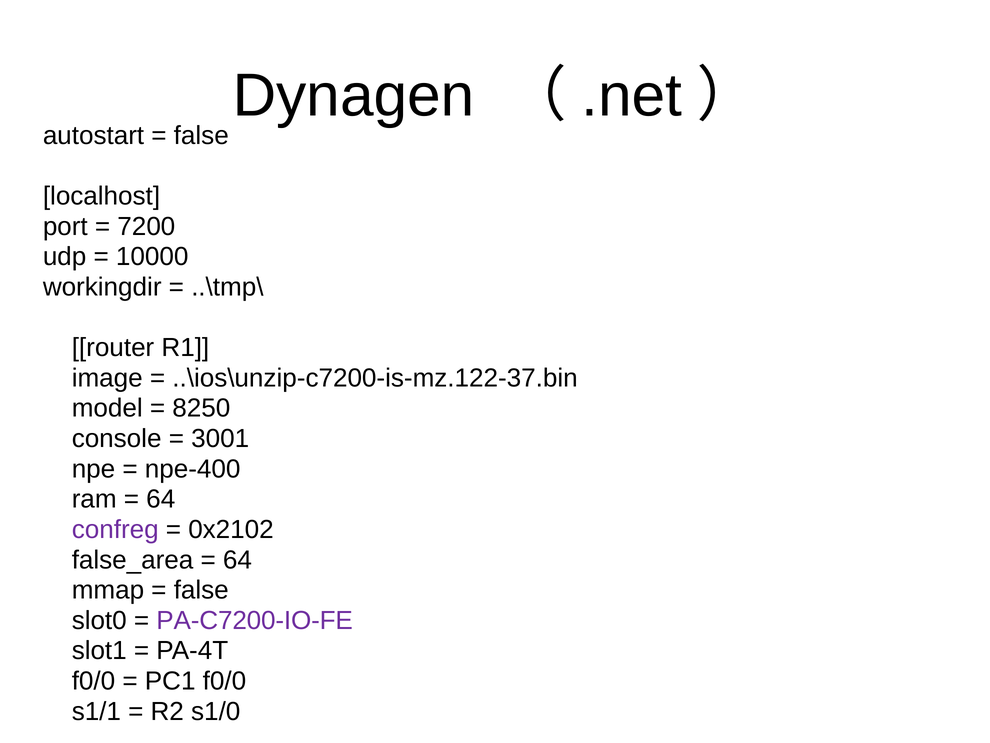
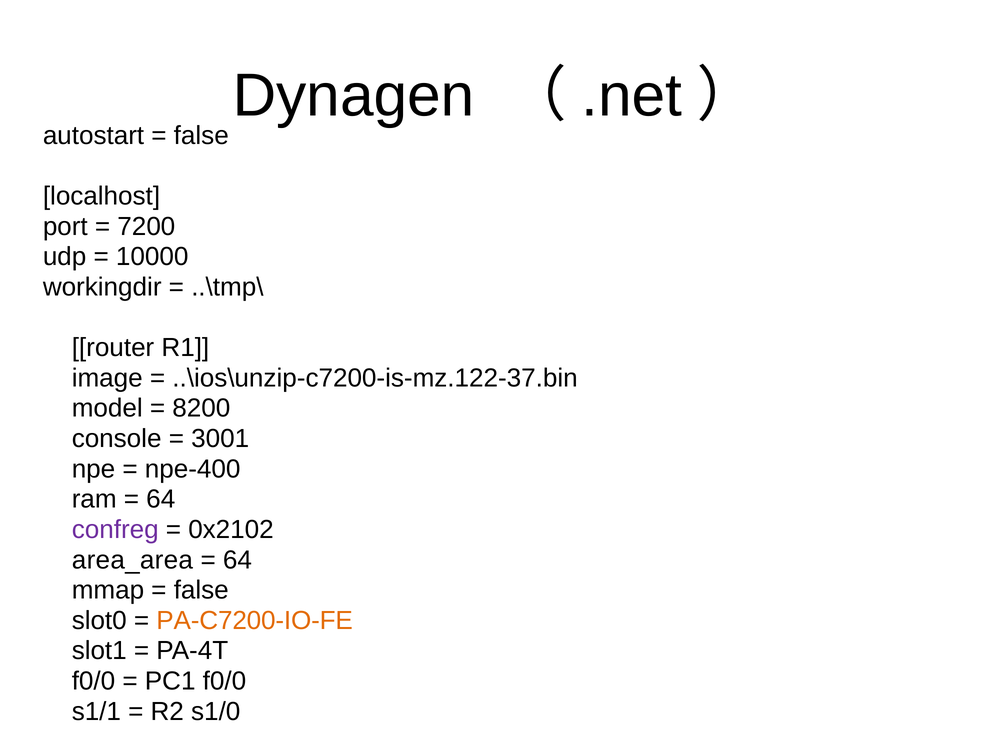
8250: 8250 -> 8200
false_area: false_area -> area_area
PA-C7200-IO-FE colour: purple -> orange
